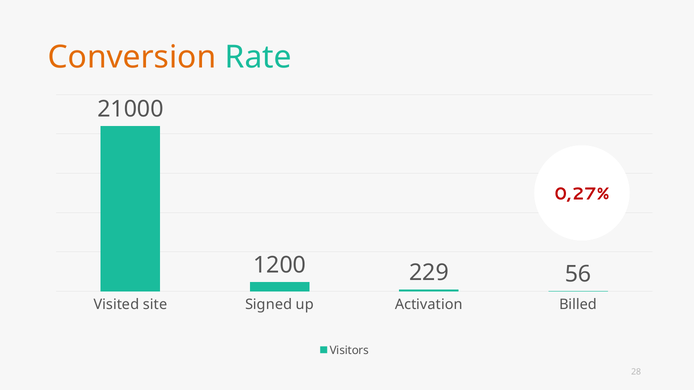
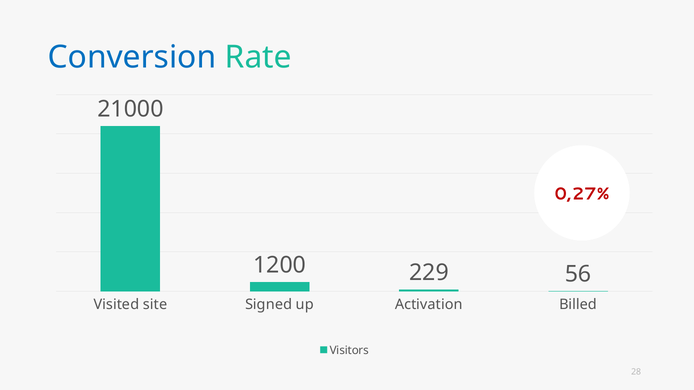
Conversion colour: orange -> blue
